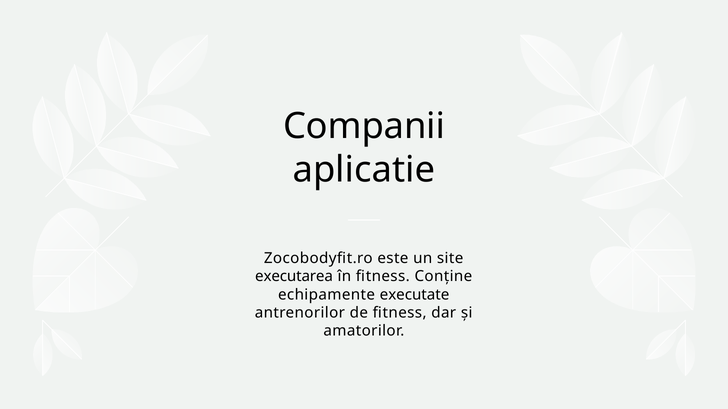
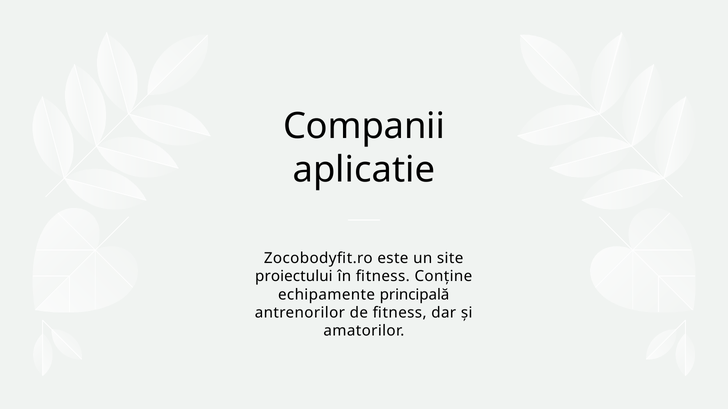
executarea: executarea -> proiectului
executate: executate -> principală
